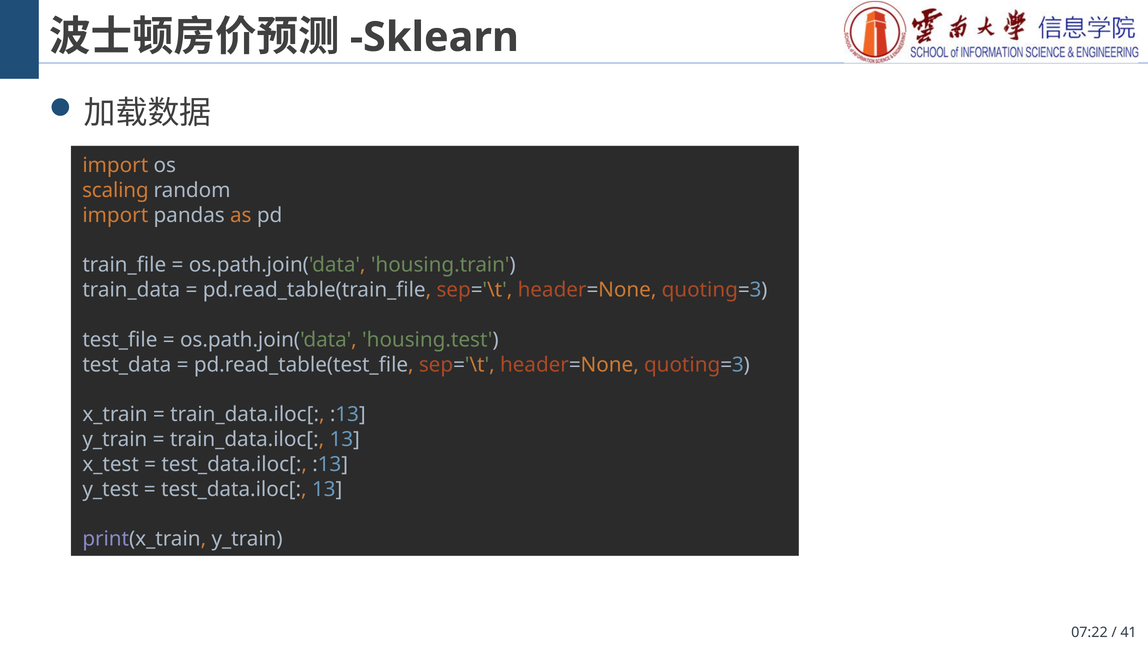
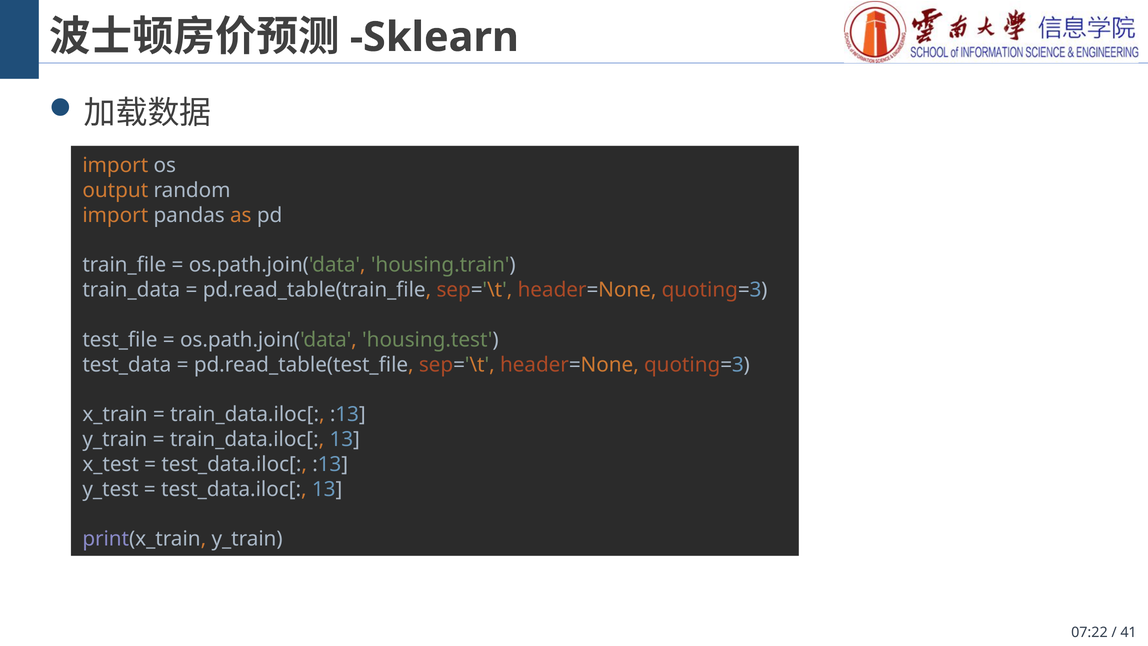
scaling: scaling -> output
